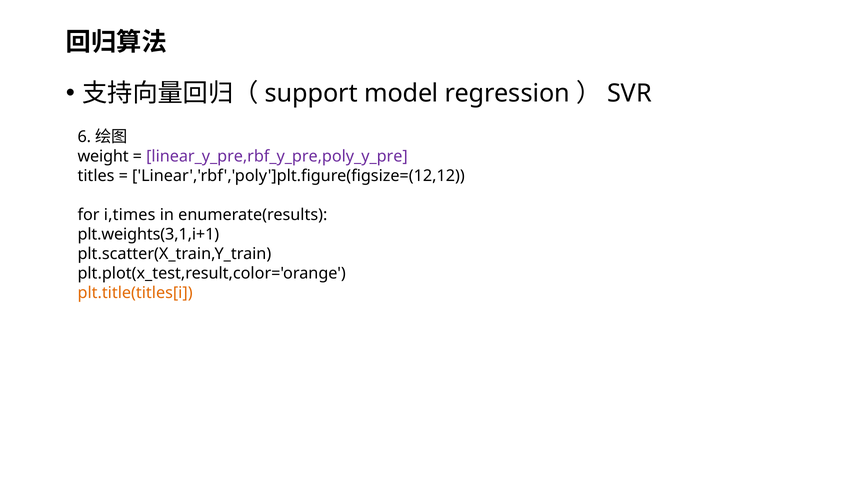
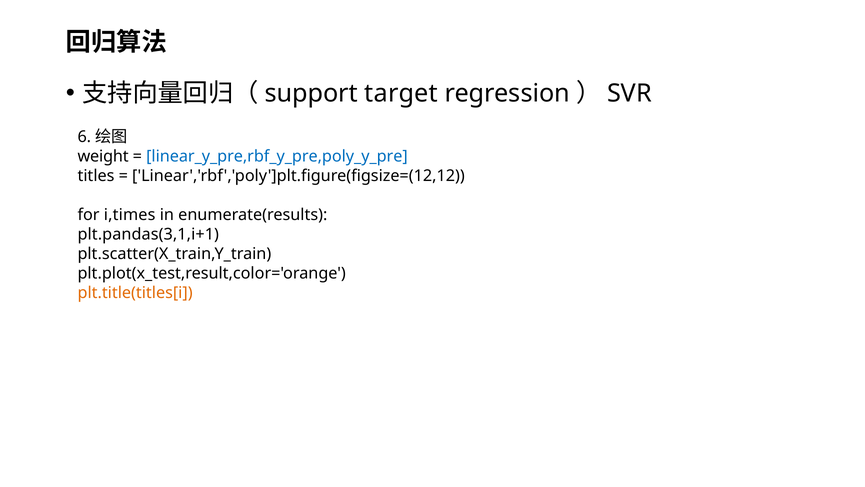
model: model -> target
linear_y_pre,rbf_y_pre,poly_y_pre colour: purple -> blue
plt.weights(3,1,i+1: plt.weights(3,1,i+1 -> plt.pandas(3,1,i+1
